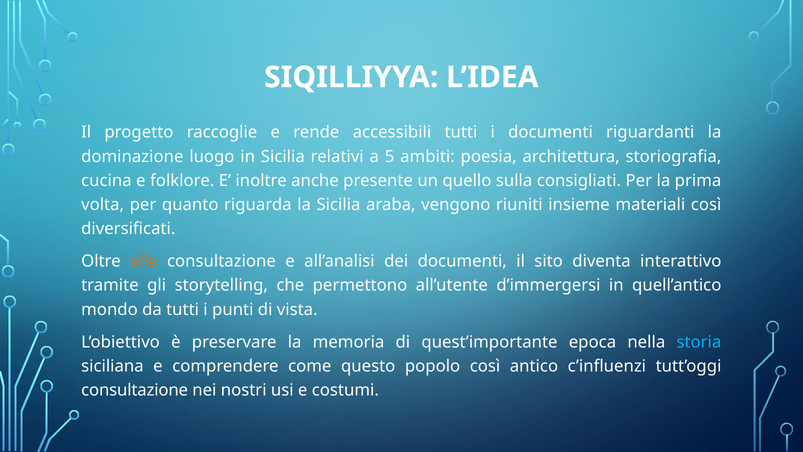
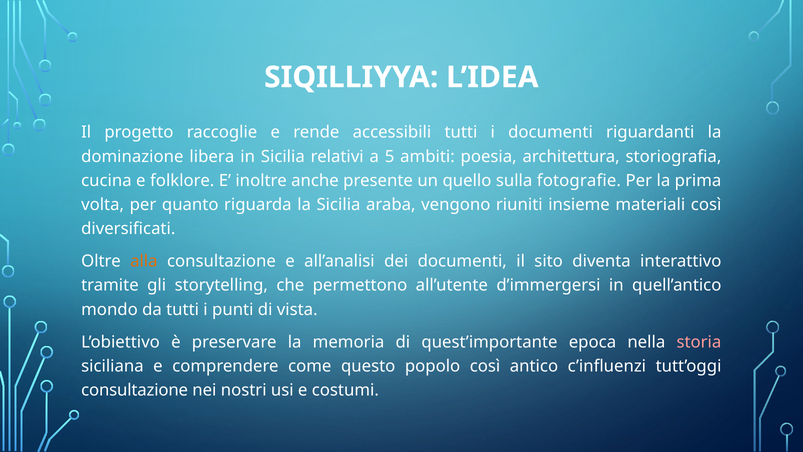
luogo: luogo -> libera
consigliati: consigliati -> fotografie
storia colour: light blue -> pink
